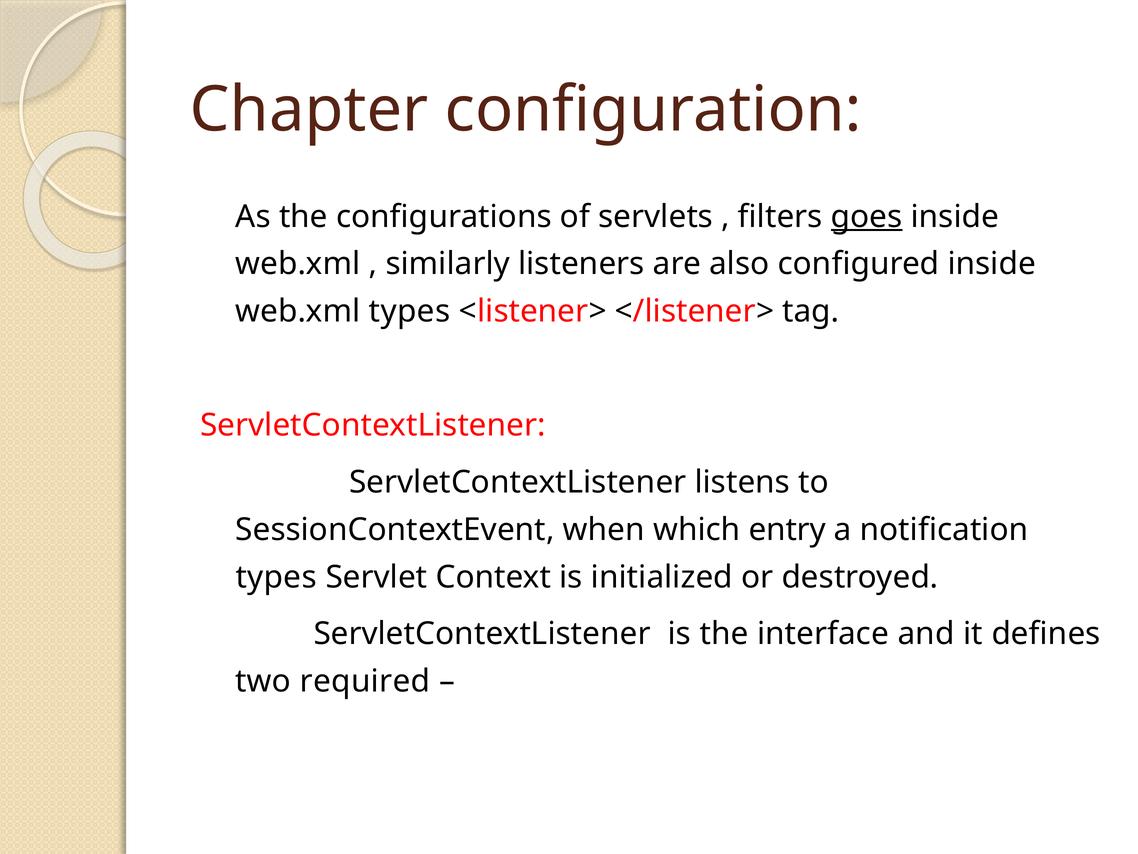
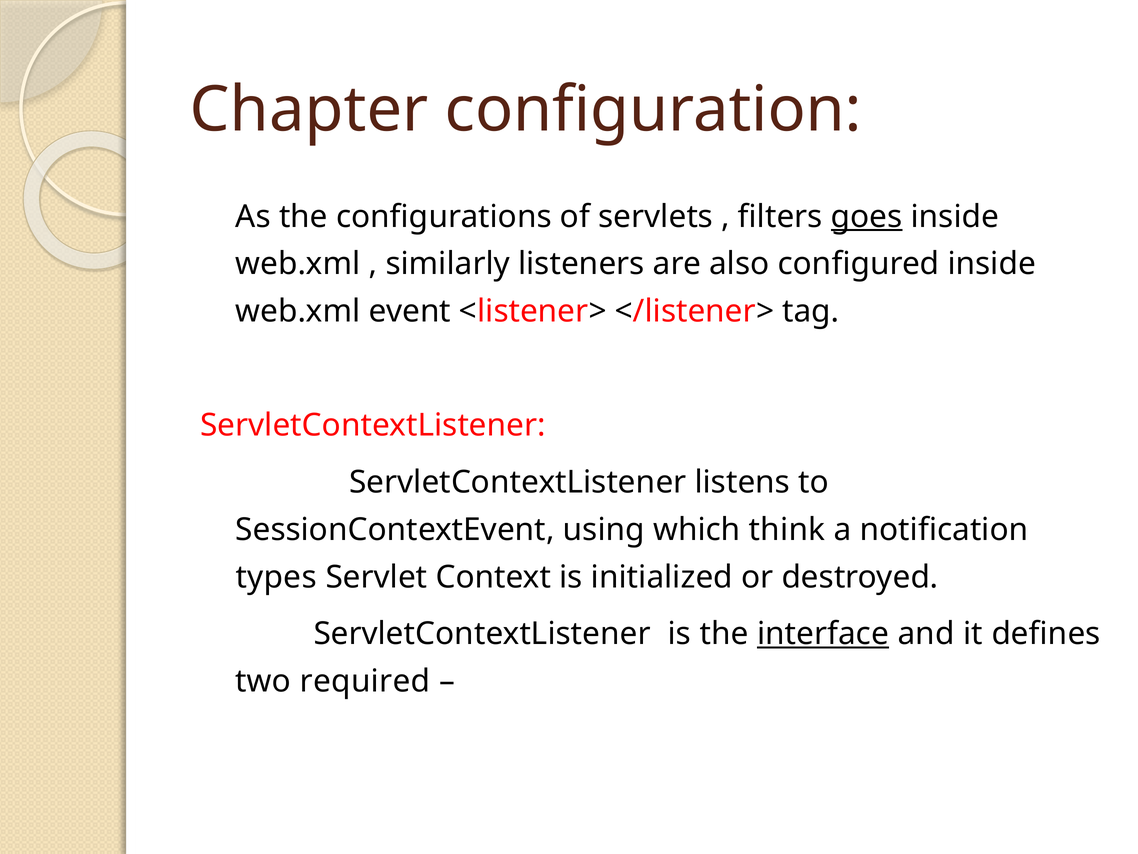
web.xml types: types -> event
when: when -> using
entry: entry -> think
interface underline: none -> present
